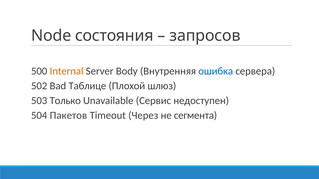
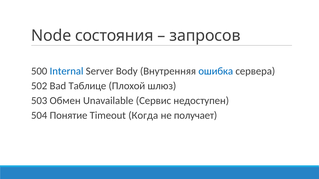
Internal colour: orange -> blue
Только: Только -> Обмен
Пакетов: Пакетов -> Понятие
Через: Через -> Когда
сегмента: сегмента -> получает
